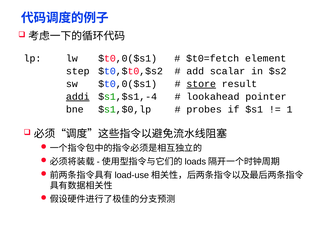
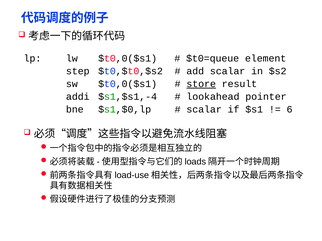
$t0=fetch: $t0=fetch -> $t0=queue
addi underline: present -> none
probes at (204, 110): probes -> scalar
1: 1 -> 6
